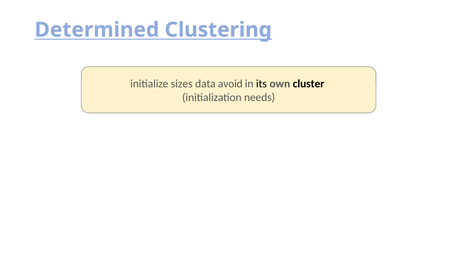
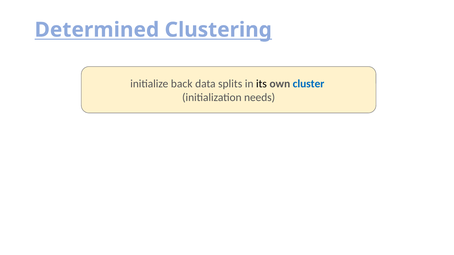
sizes: sizes -> back
avoid: avoid -> splits
cluster colour: black -> blue
